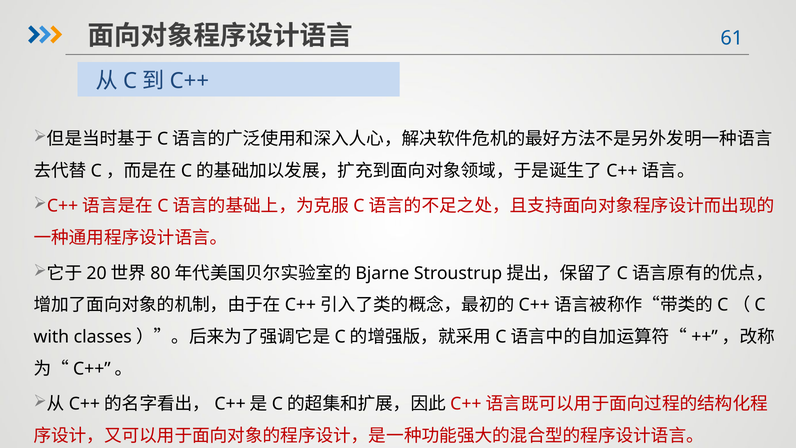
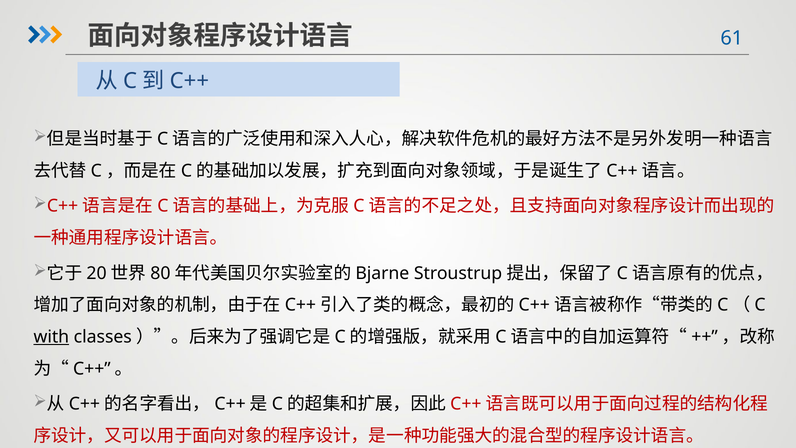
with underline: none -> present
